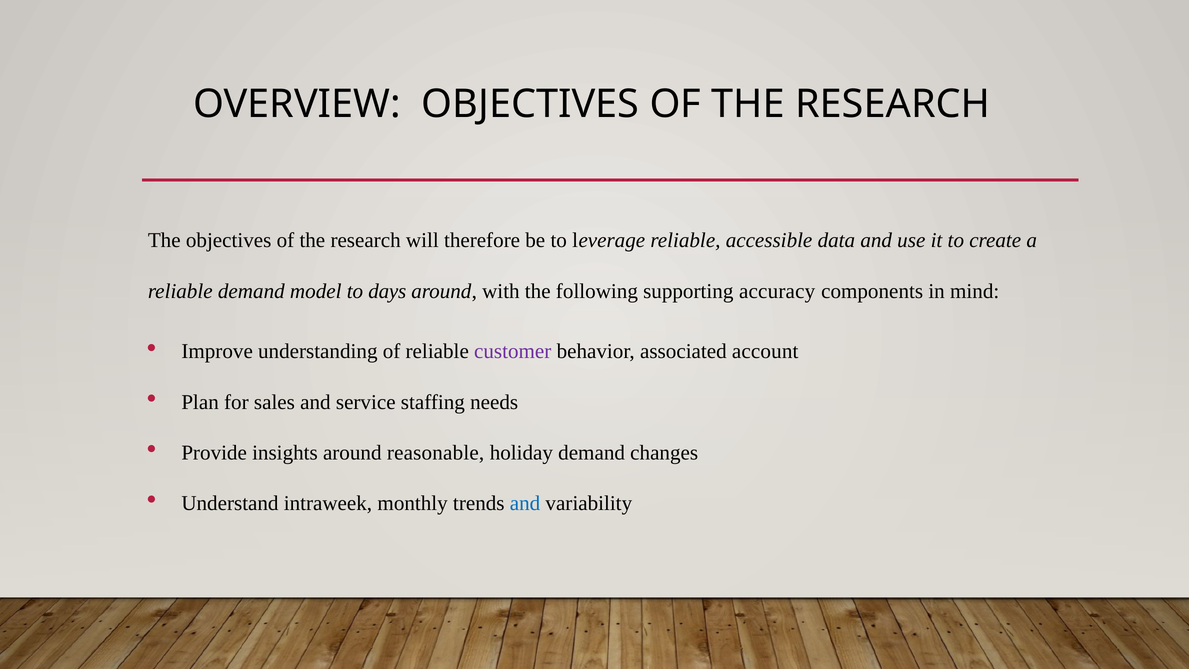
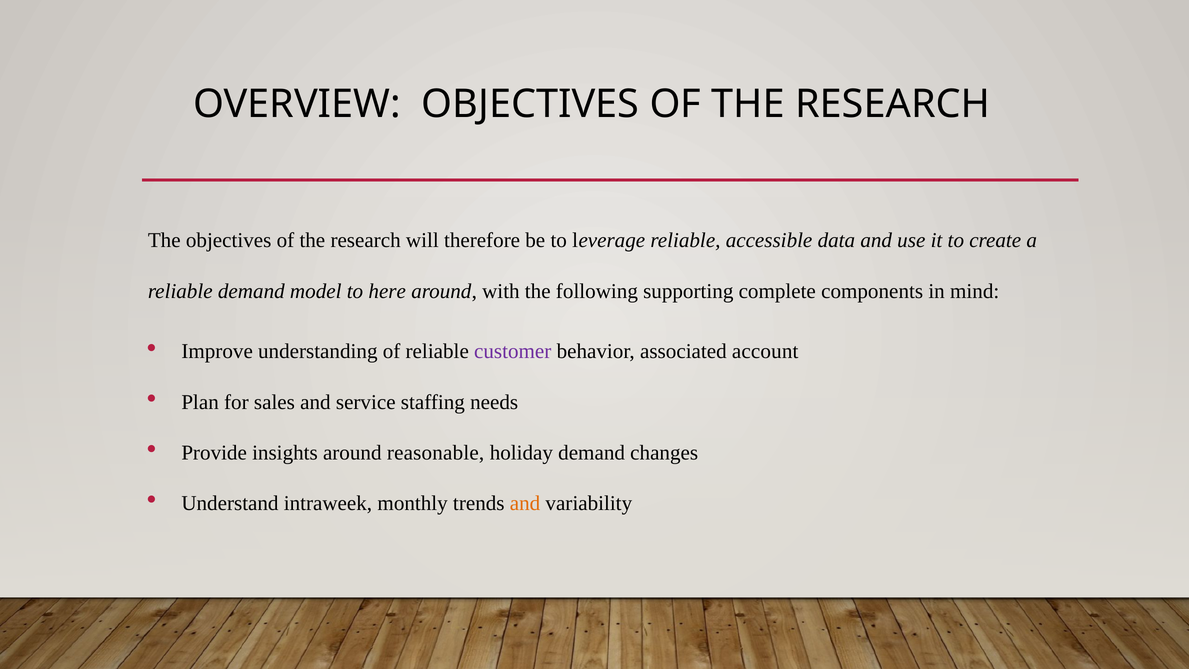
days: days -> here
accuracy: accuracy -> complete
and at (525, 503) colour: blue -> orange
